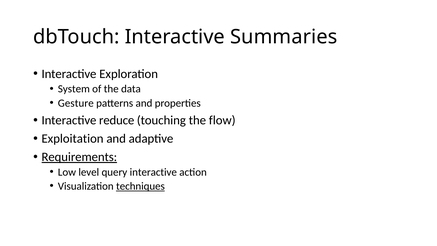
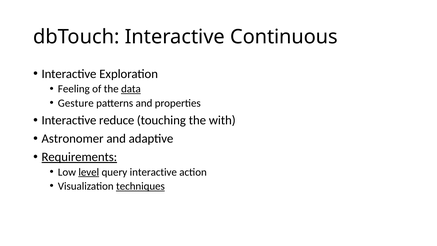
Summaries: Summaries -> Continuous
System: System -> Feeling
data underline: none -> present
flow: flow -> with
Exploitation: Exploitation -> Astronomer
level underline: none -> present
